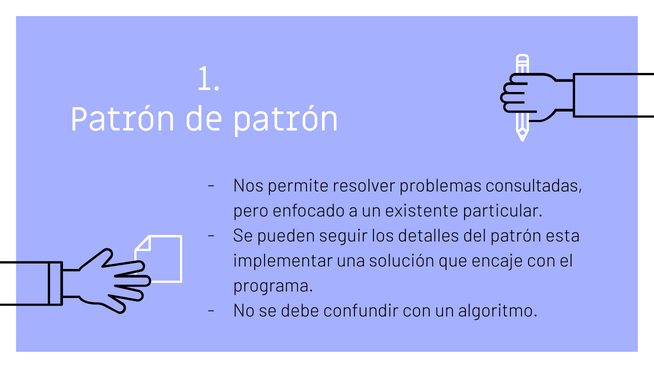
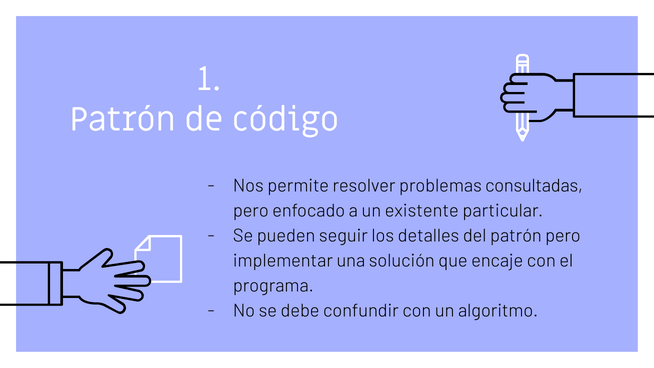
de patrón: patrón -> código
patrón esta: esta -> pero
